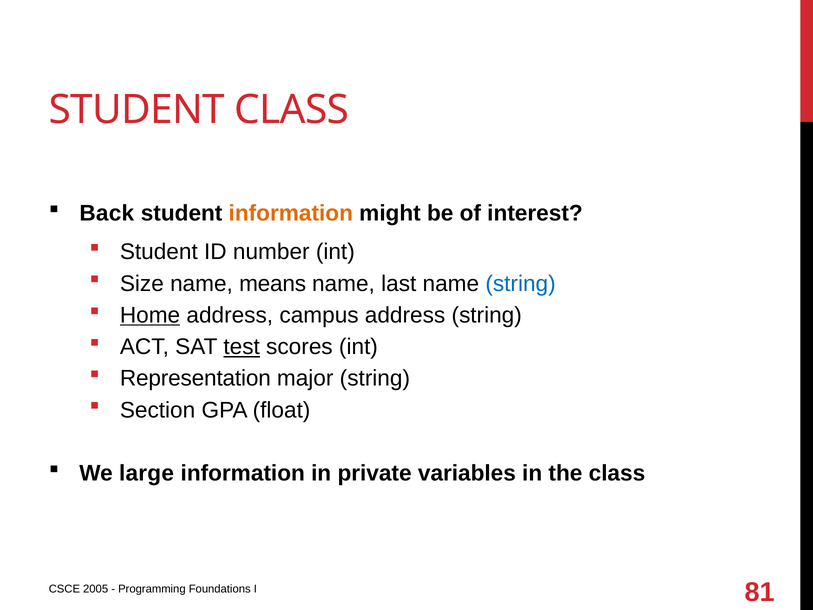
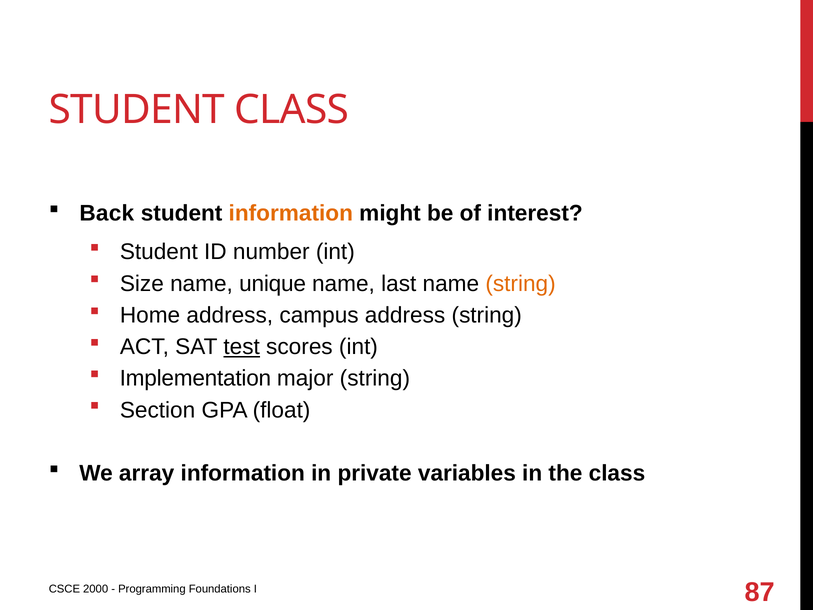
means: means -> unique
string at (521, 283) colour: blue -> orange
Home underline: present -> none
Representation: Representation -> Implementation
large: large -> array
2005: 2005 -> 2000
81: 81 -> 87
